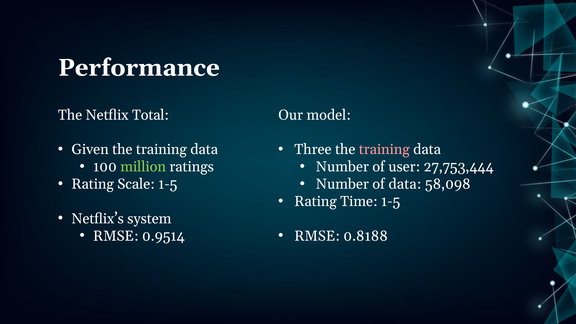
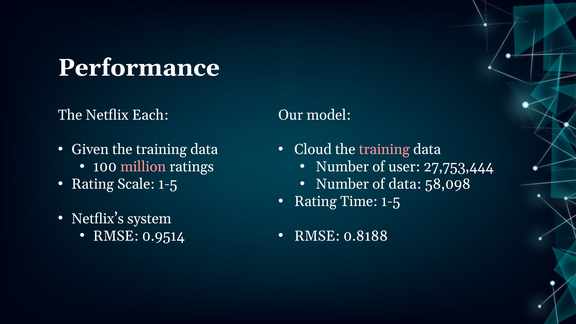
Total: Total -> Each
Three: Three -> Cloud
million colour: light green -> pink
